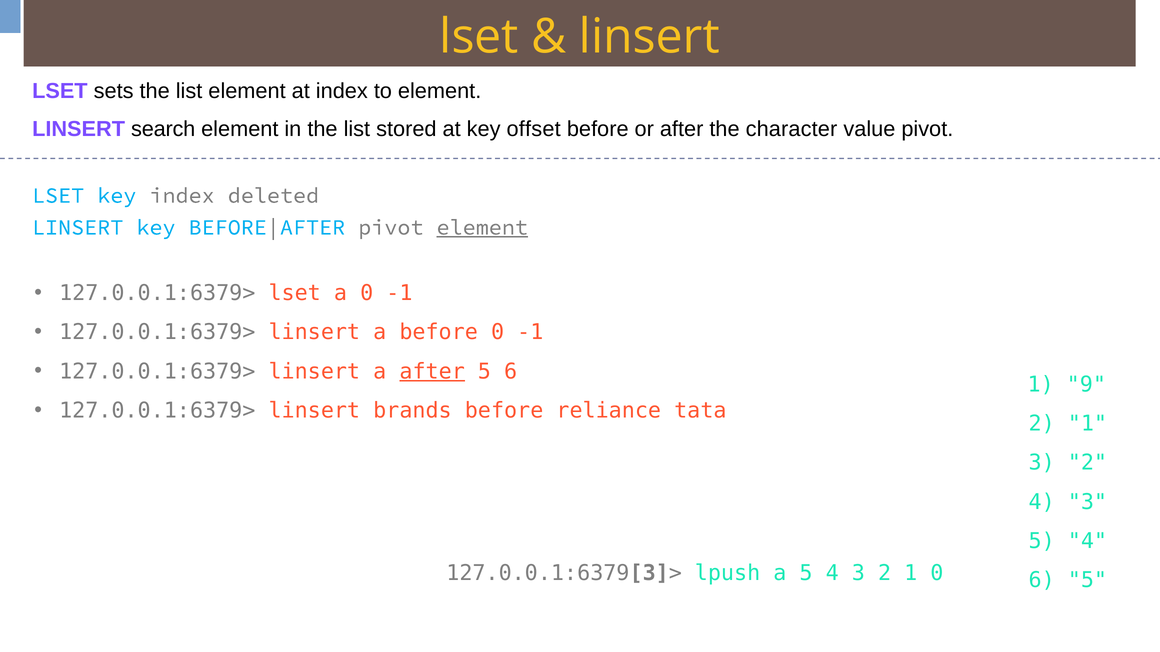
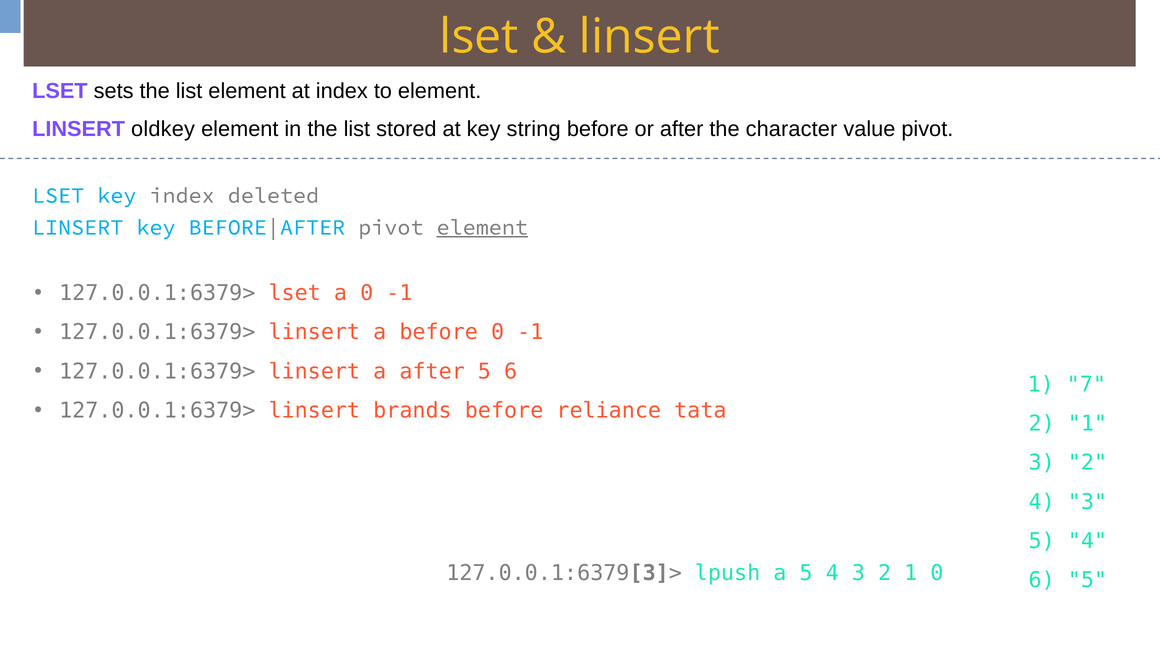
search: search -> oldkey
offset: offset -> string
after at (432, 372) underline: present -> none
9: 9 -> 7
